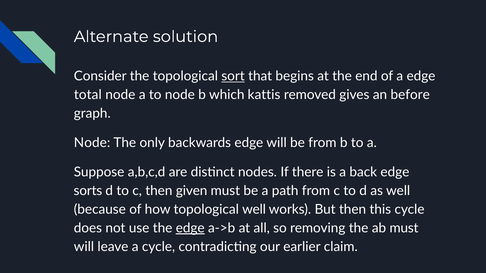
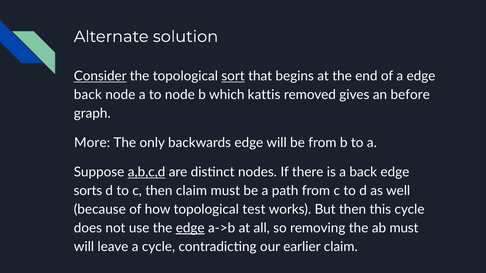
Consider underline: none -> present
total at (88, 95): total -> back
Node at (92, 143): Node -> More
a,b,c,d underline: none -> present
then given: given -> claim
topological well: well -> test
